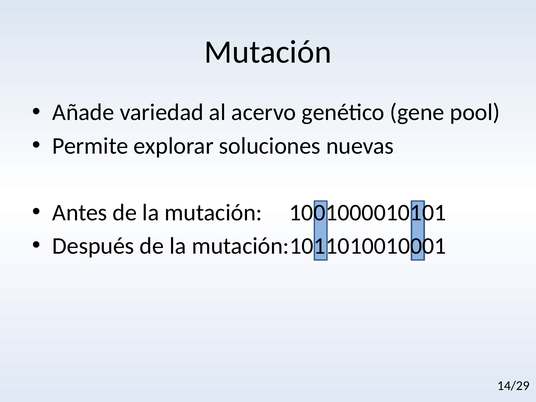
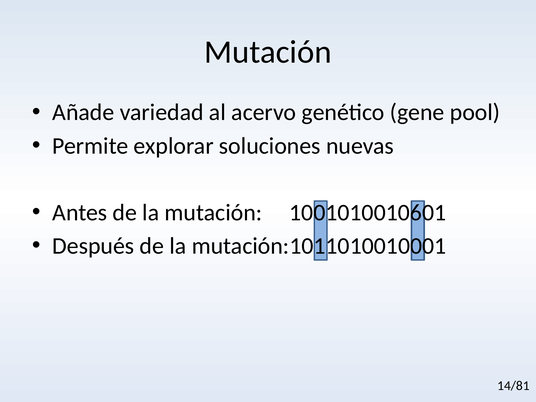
1001000010101: 1001000010101 -> 1001010010601
14/29: 14/29 -> 14/81
